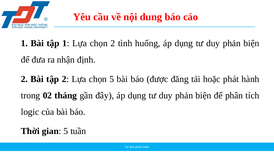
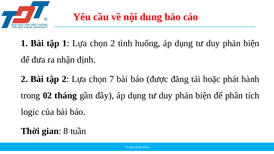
chọn 5: 5 -> 7
gian 5: 5 -> 8
